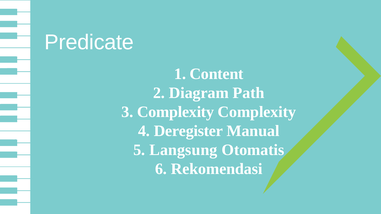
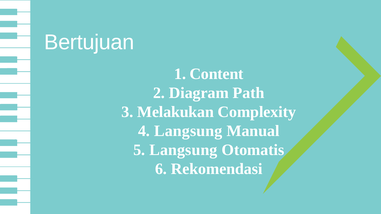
Predicate: Predicate -> Bertujuan
3 Complexity: Complexity -> Melakukan
4 Deregister: Deregister -> Langsung
